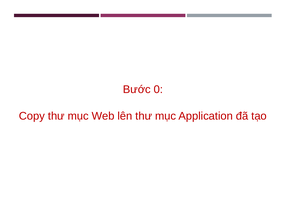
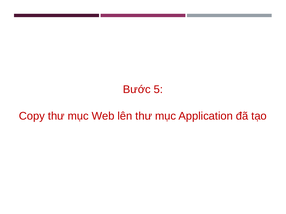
0: 0 -> 5
